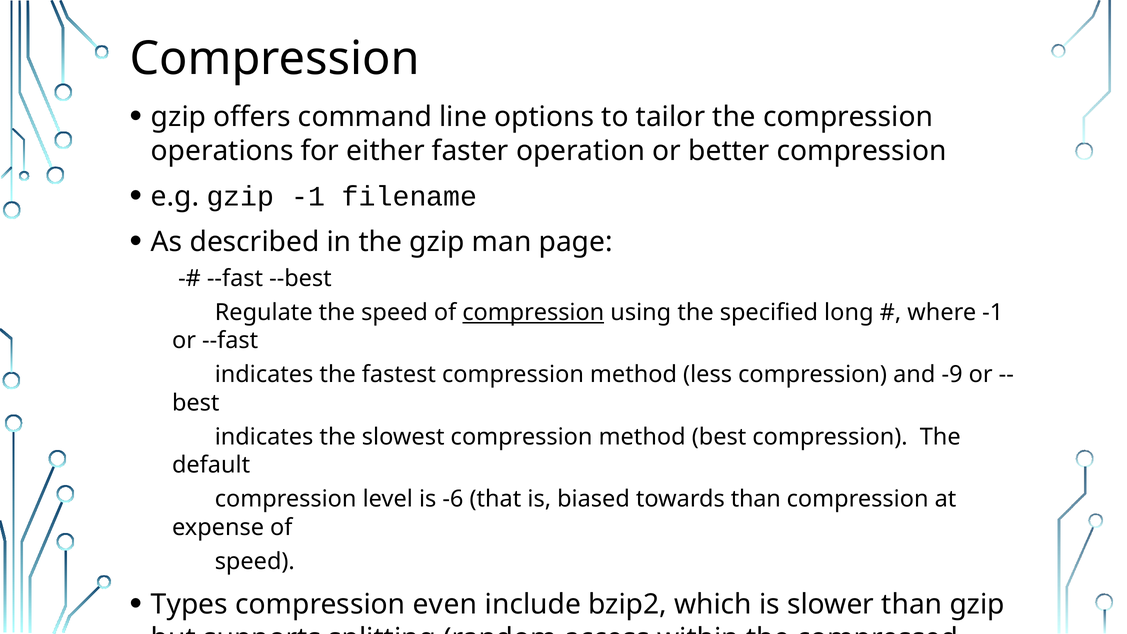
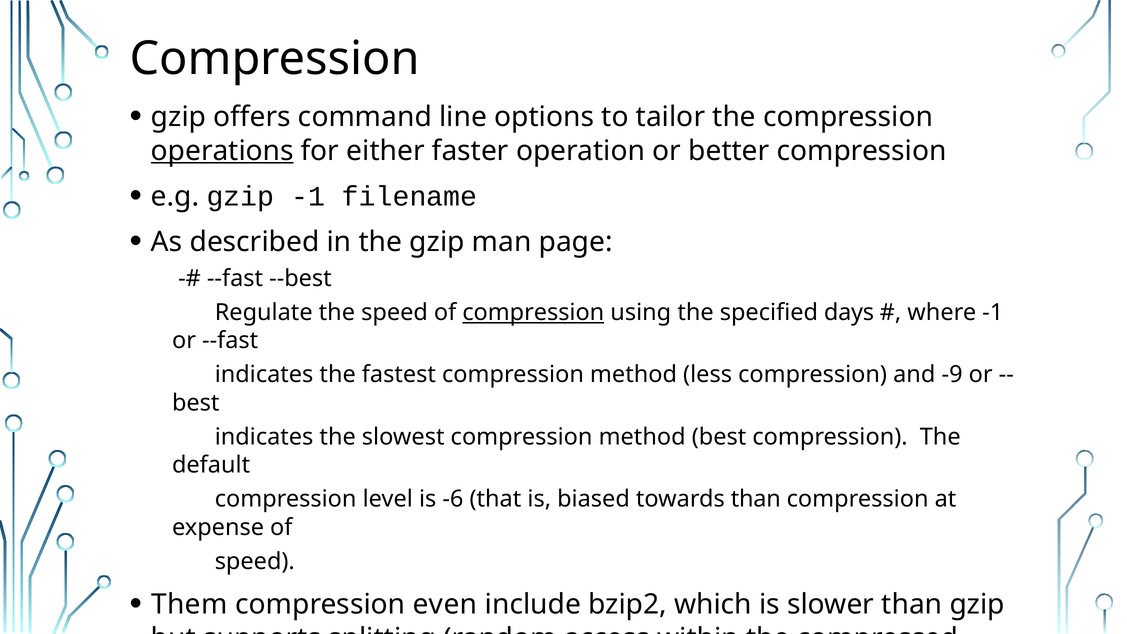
operations underline: none -> present
long: long -> days
Types: Types -> Them
